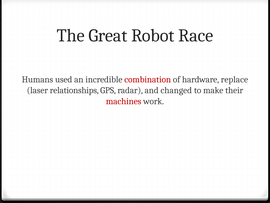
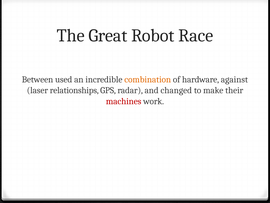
Humans: Humans -> Between
combination colour: red -> orange
replace: replace -> against
